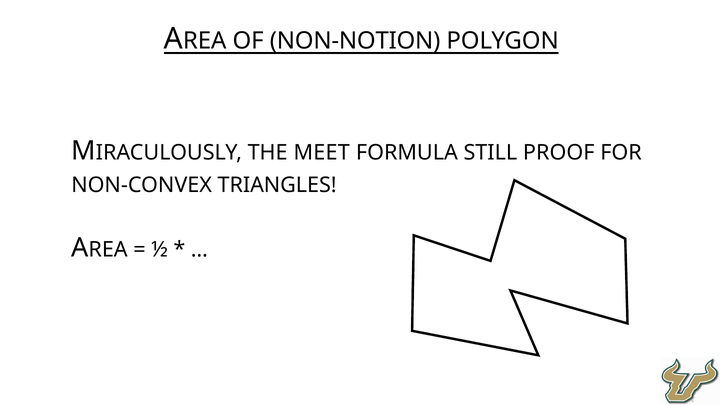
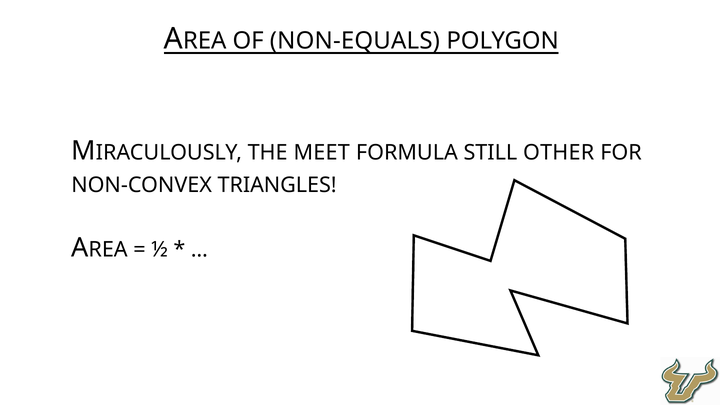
NON-NOTION: NON-NOTION -> NON-EQUALS
PROOF: PROOF -> OTHER
